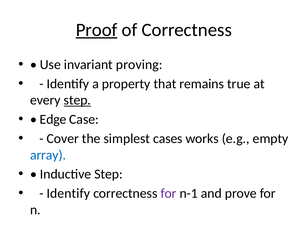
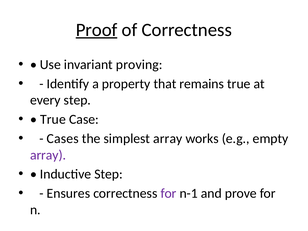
step at (77, 100) underline: present -> none
Edge at (53, 119): Edge -> True
Cover: Cover -> Cases
simplest cases: cases -> array
array at (48, 155) colour: blue -> purple
Identify at (68, 193): Identify -> Ensures
